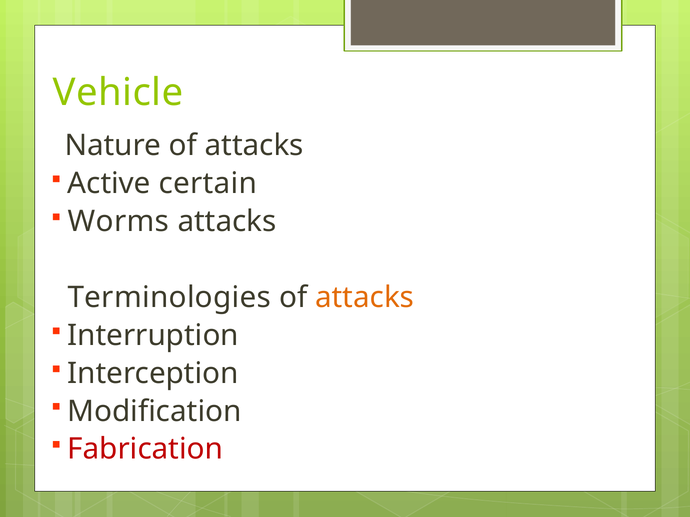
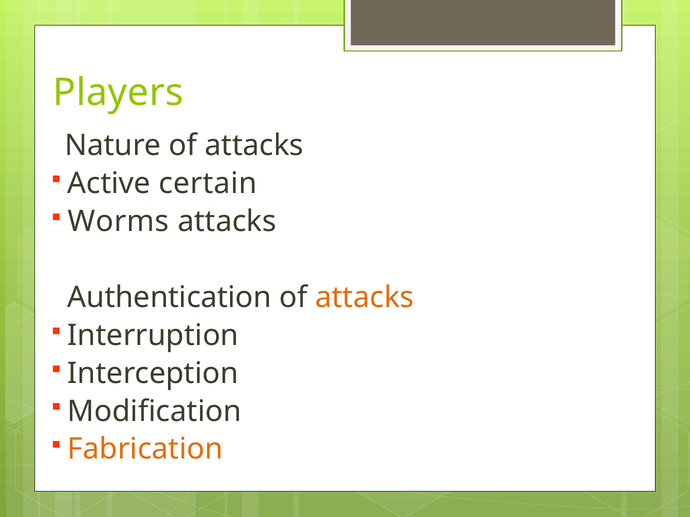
Vehicle: Vehicle -> Players
Terminologies: Terminologies -> Authentication
Fabrication colour: red -> orange
